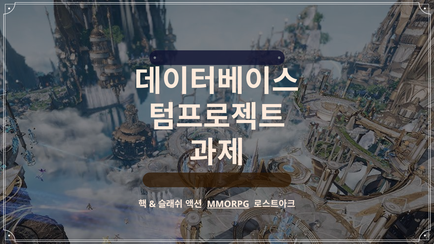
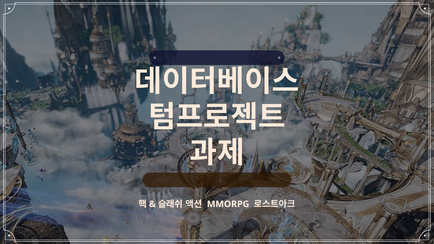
MMORPG underline: present -> none
